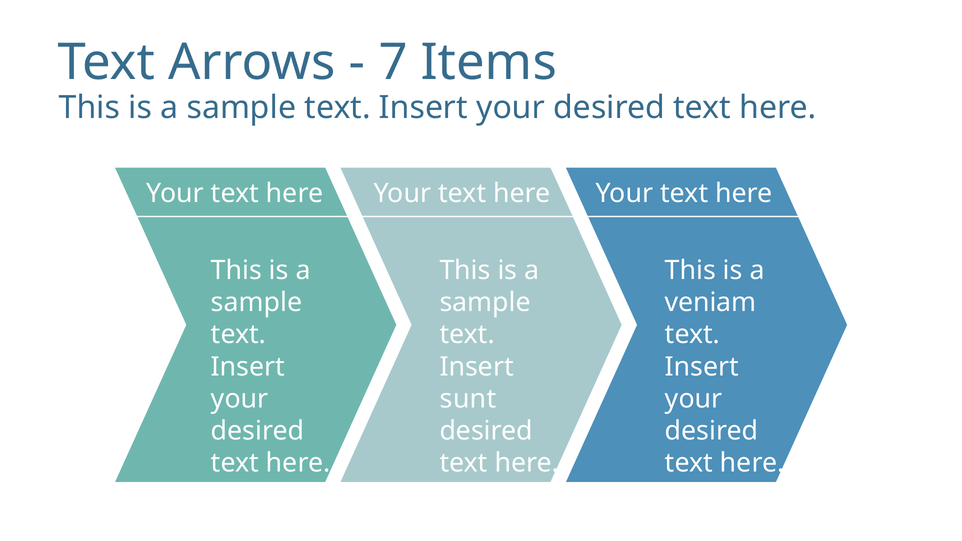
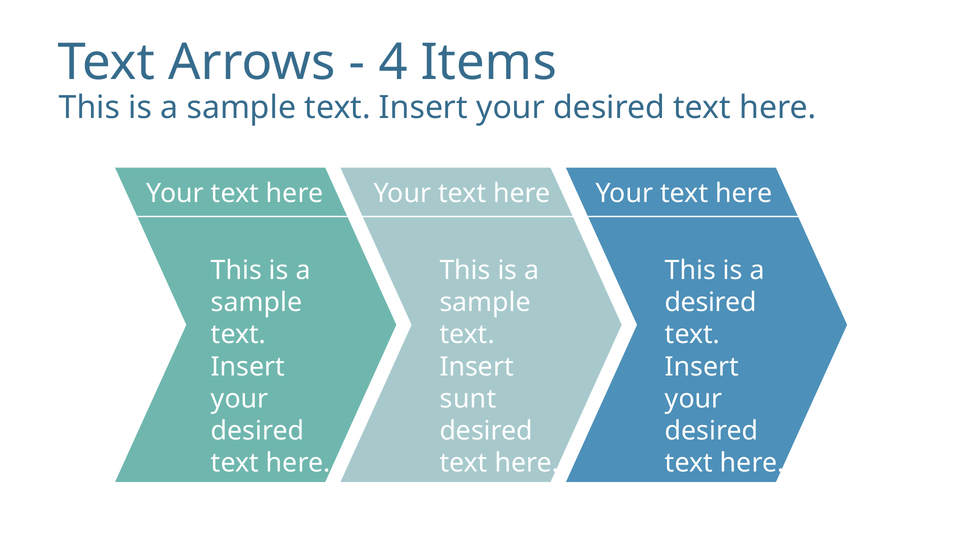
7: 7 -> 4
veniam at (711, 303): veniam -> desired
